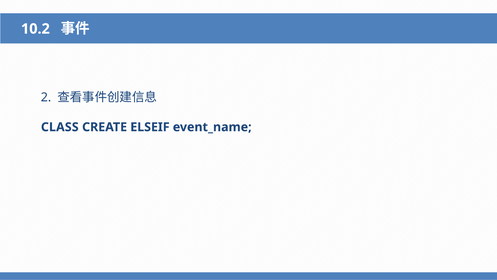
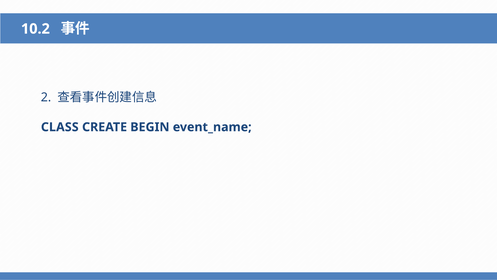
ELSEIF: ELSEIF -> BEGIN
